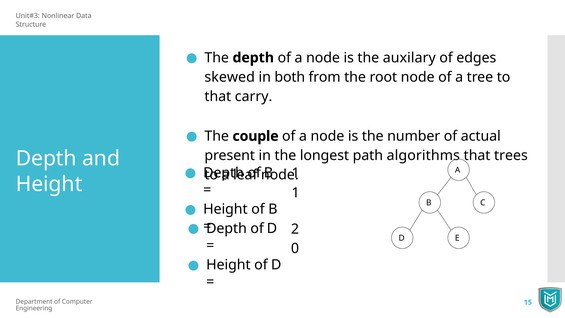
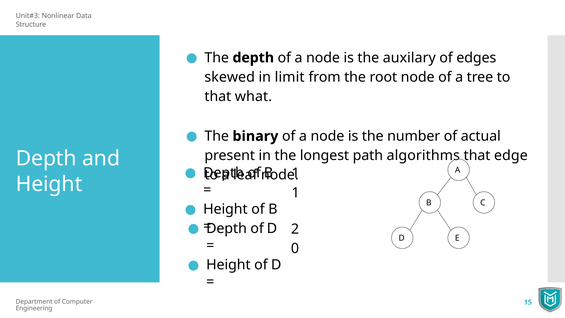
both: both -> limit
carry: carry -> what
couple: couple -> binary
trees: trees -> edge
